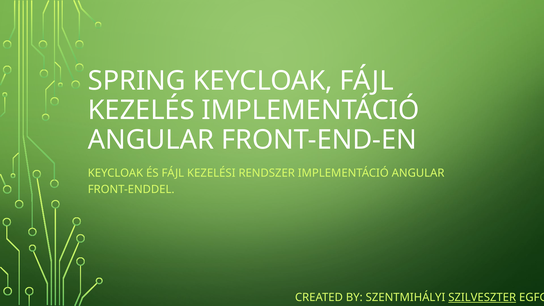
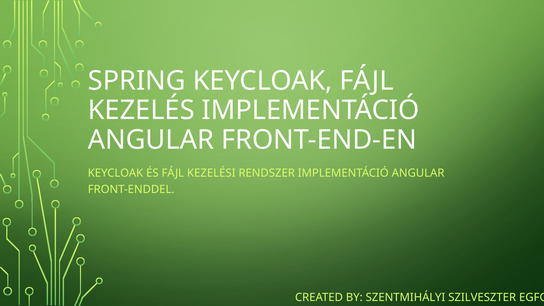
SZILVESZTER underline: present -> none
